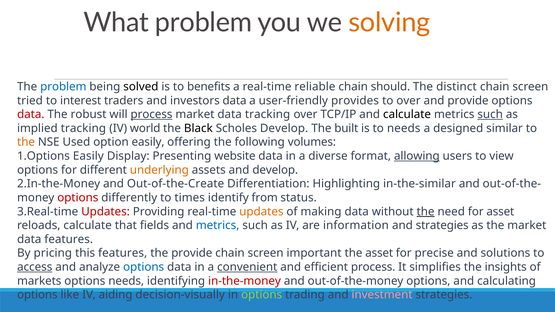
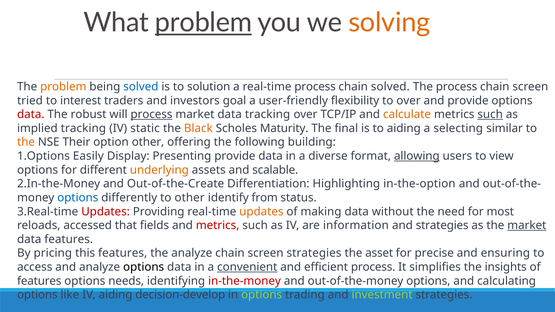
problem at (204, 23) underline: none -> present
problem at (63, 87) colour: blue -> orange
solved at (141, 87) colour: black -> blue
benefits: benefits -> solution
real-time reliable: reliable -> process
chain should: should -> solved
The distinct: distinct -> process
investors data: data -> goal
provides: provides -> flexibility
calculate at (407, 115) colour: black -> orange
world: world -> static
Black colour: black -> orange
Scholes Develop: Develop -> Maturity
built: built -> final
to needs: needs -> aiding
designed: designed -> selecting
Used: Used -> Their
option easily: easily -> other
volumes: volumes -> building
Presenting website: website -> provide
and develop: develop -> scalable
in-the-similar: in-the-similar -> in-the-option
options at (78, 198) colour: red -> blue
to times: times -> other
the at (426, 212) underline: present -> none
for asset: asset -> most
reloads calculate: calculate -> accessed
metrics at (218, 226) colour: blue -> red
market at (527, 226) underline: none -> present
the provide: provide -> analyze
screen important: important -> strategies
solutions: solutions -> ensuring
access underline: present -> none
options at (144, 267) colour: blue -> black
markets at (39, 281): markets -> features
decision-visually: decision-visually -> decision-develop
investment colour: pink -> light green
